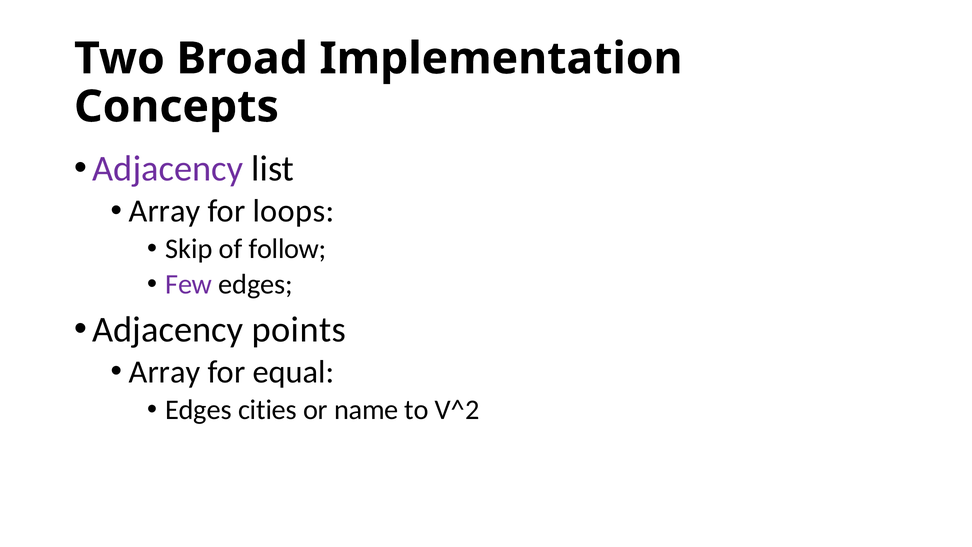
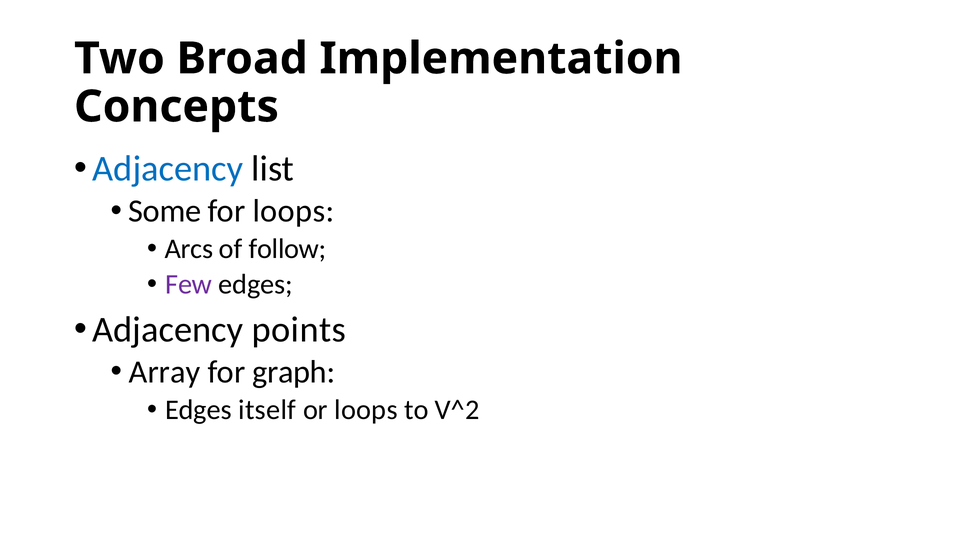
Adjacency at (168, 169) colour: purple -> blue
Array at (165, 211): Array -> Some
Skip: Skip -> Arcs
equal: equal -> graph
cities: cities -> itself
or name: name -> loops
